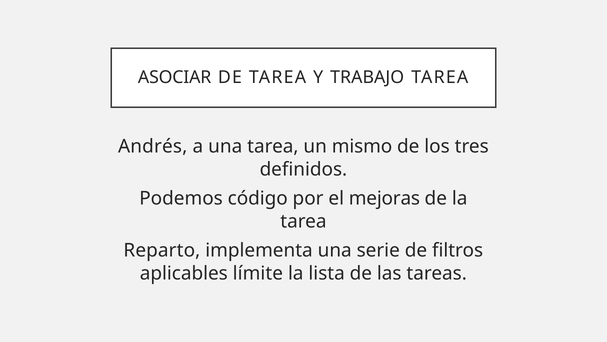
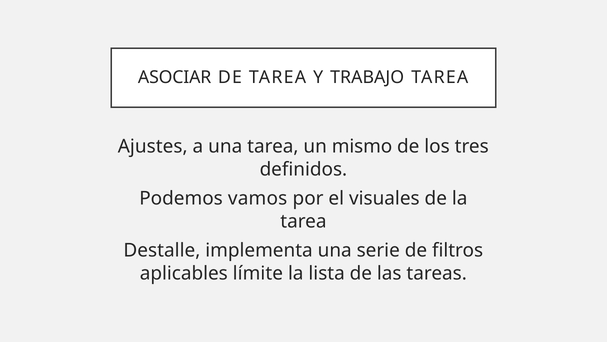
Andrés: Andrés -> Ajustes
código: código -> vamos
mejoras: mejoras -> visuales
Reparto: Reparto -> Destalle
